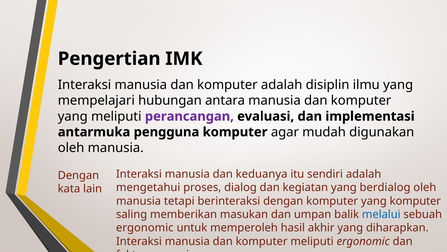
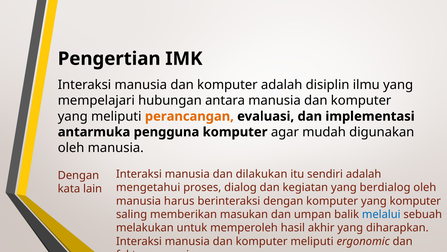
perancangan colour: purple -> orange
keduanya: keduanya -> dilakukan
tetapi: tetapi -> harus
ergonomic at (145, 227): ergonomic -> melakukan
